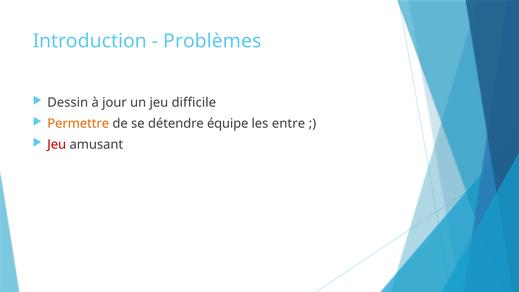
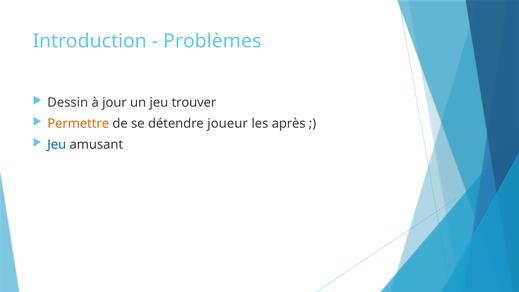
difficile: difficile -> trouver
équipe: équipe -> joueur
entre: entre -> après
Jeu at (57, 145) colour: red -> blue
